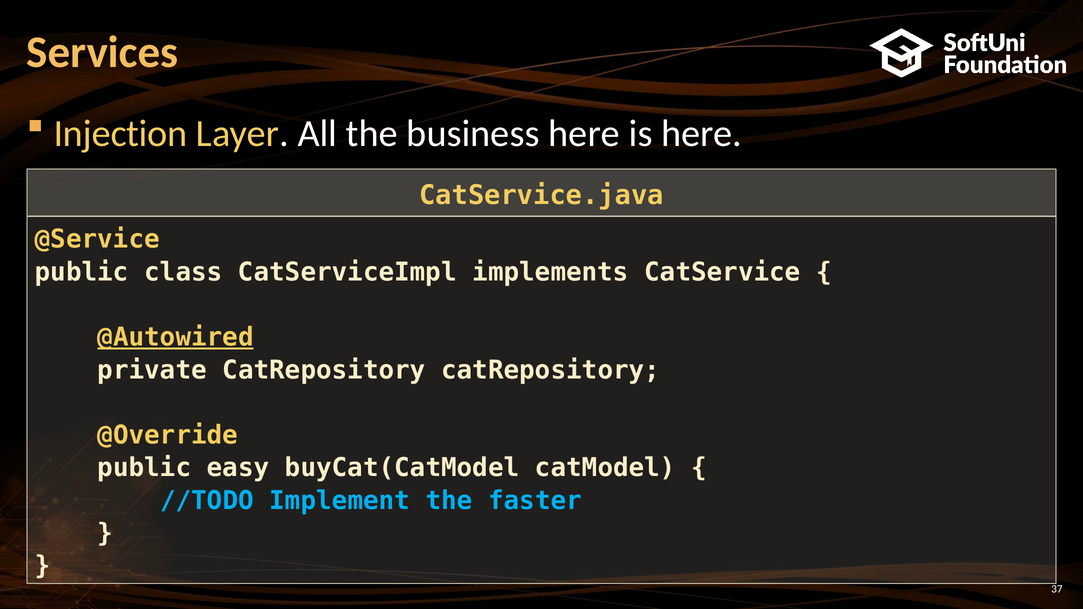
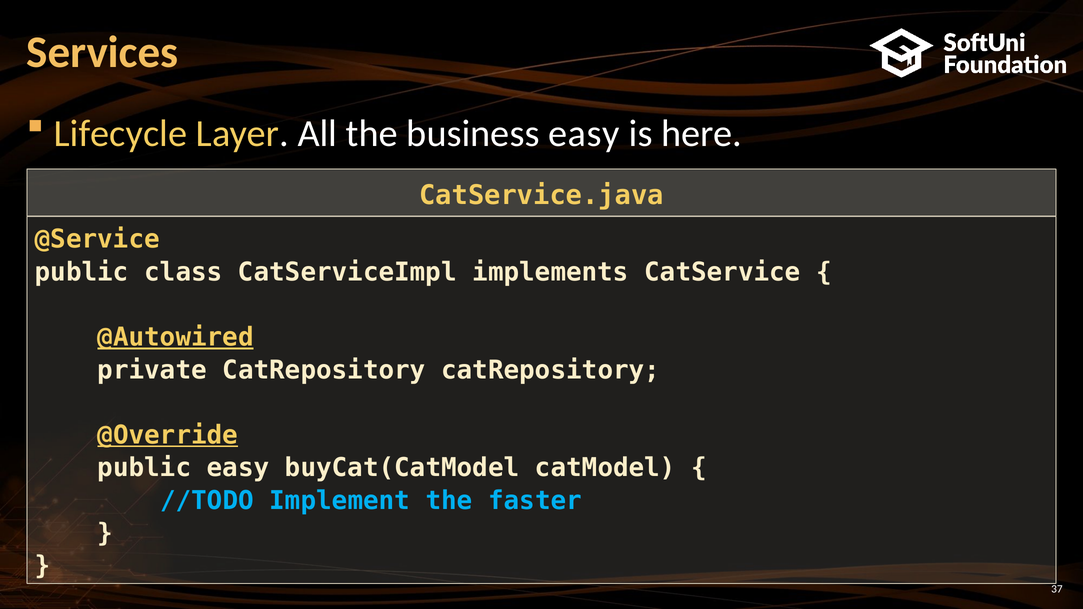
Injection: Injection -> Lifecycle
business here: here -> easy
@Override underline: none -> present
